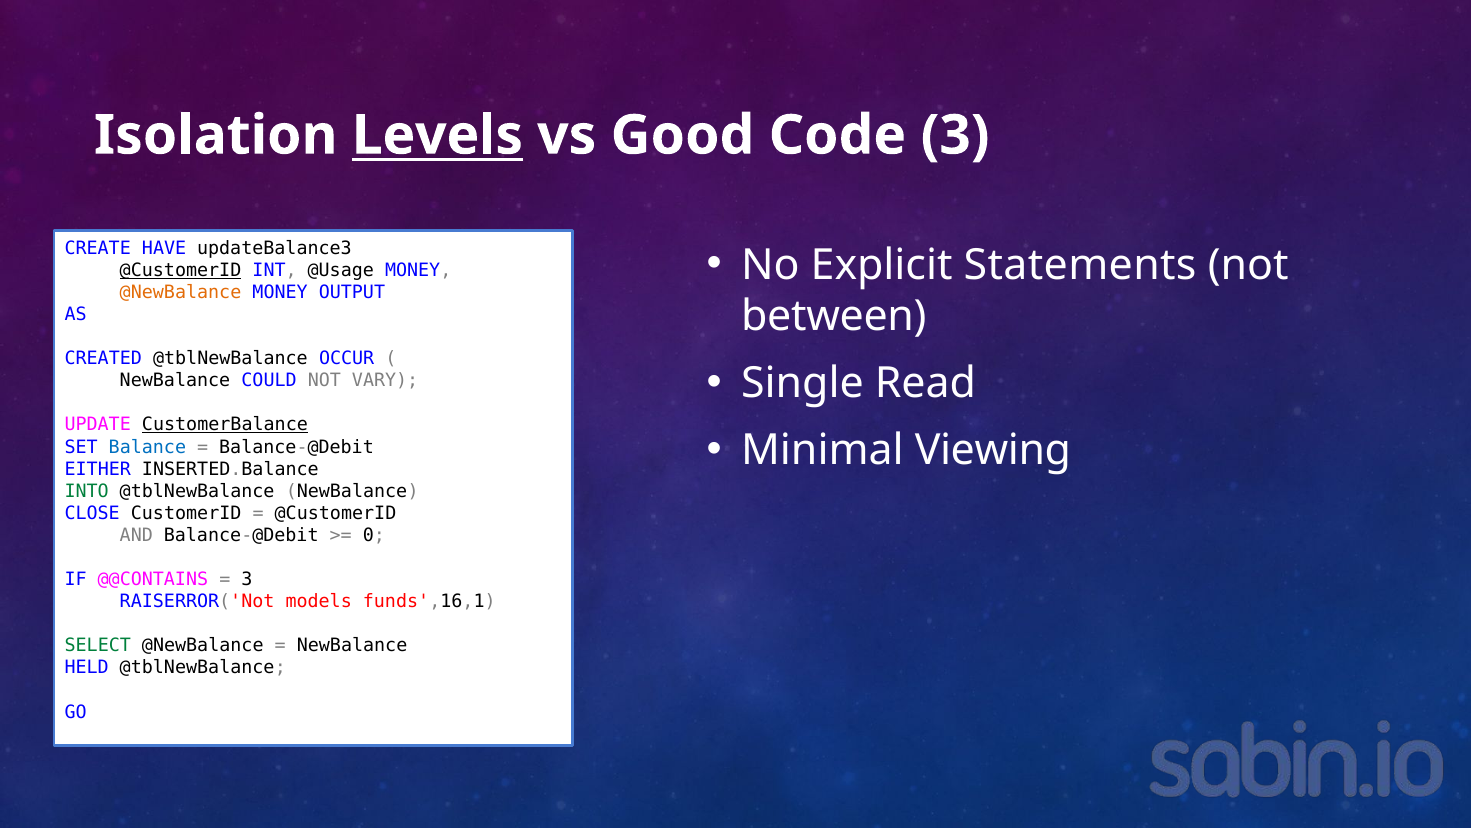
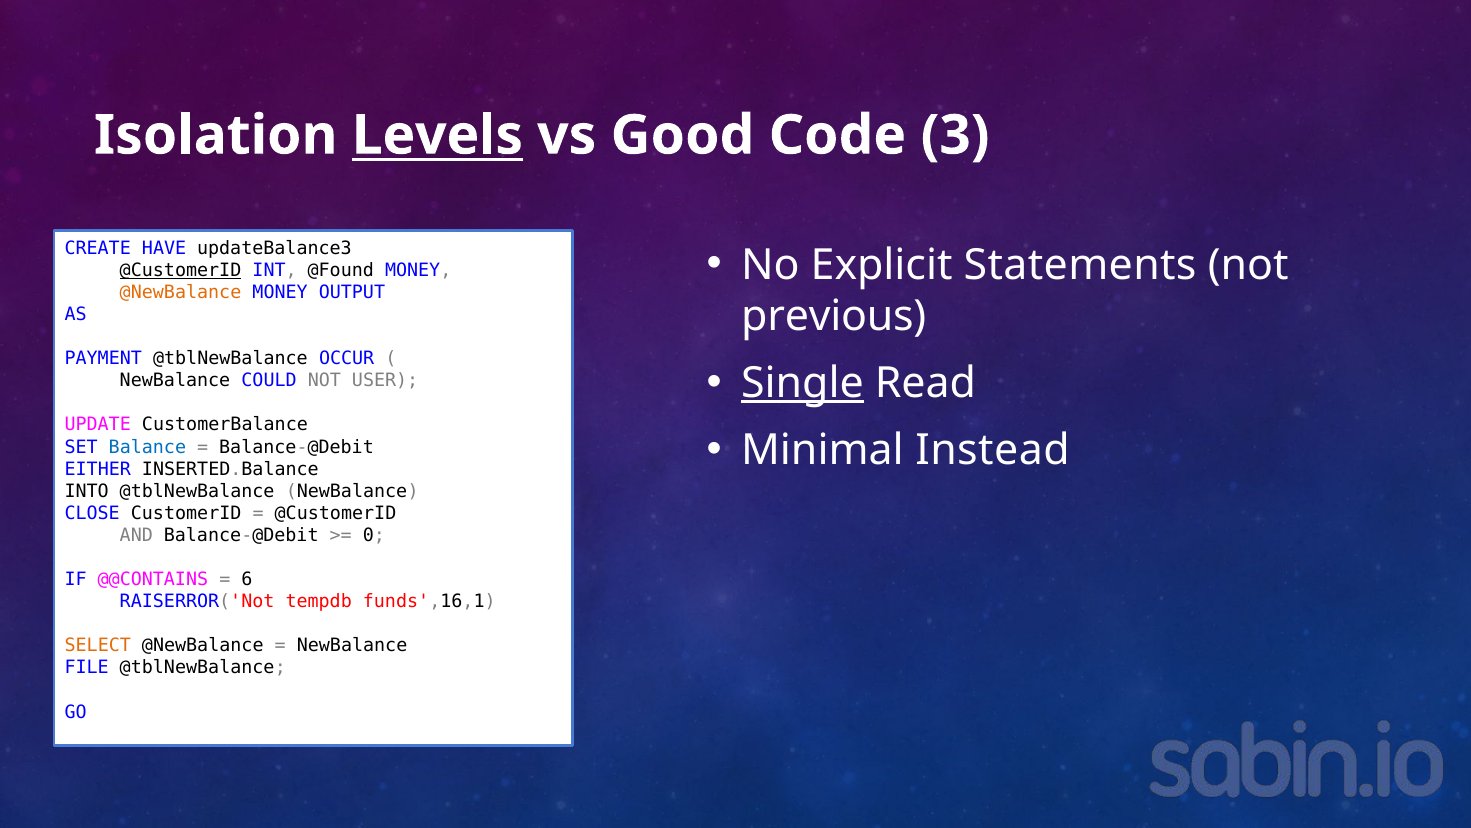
@Usage: @Usage -> @Found
between: between -> previous
CREATED: CREATED -> PAYMENT
Single underline: none -> present
VARY: VARY -> USER
CustomerBalance underline: present -> none
Viewing: Viewing -> Instead
INTO colour: green -> black
3 at (247, 579): 3 -> 6
models: models -> tempdb
SELECT colour: green -> orange
HELD: HELD -> FILE
